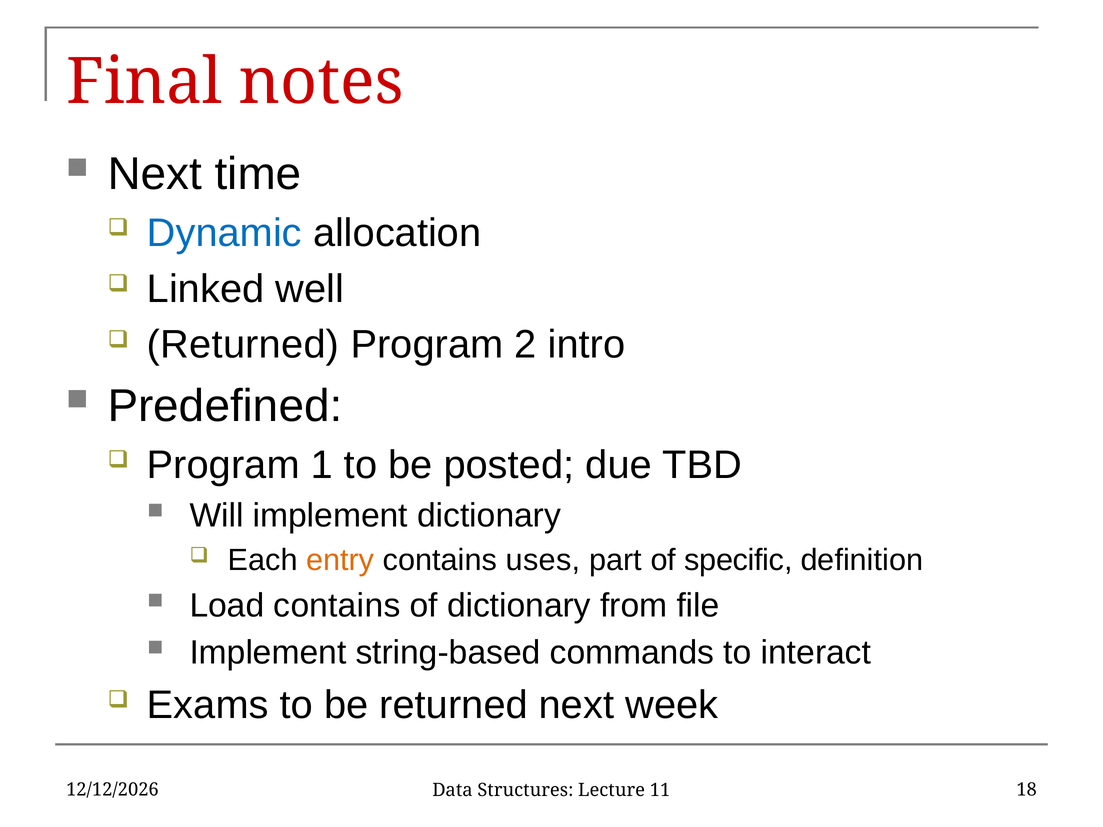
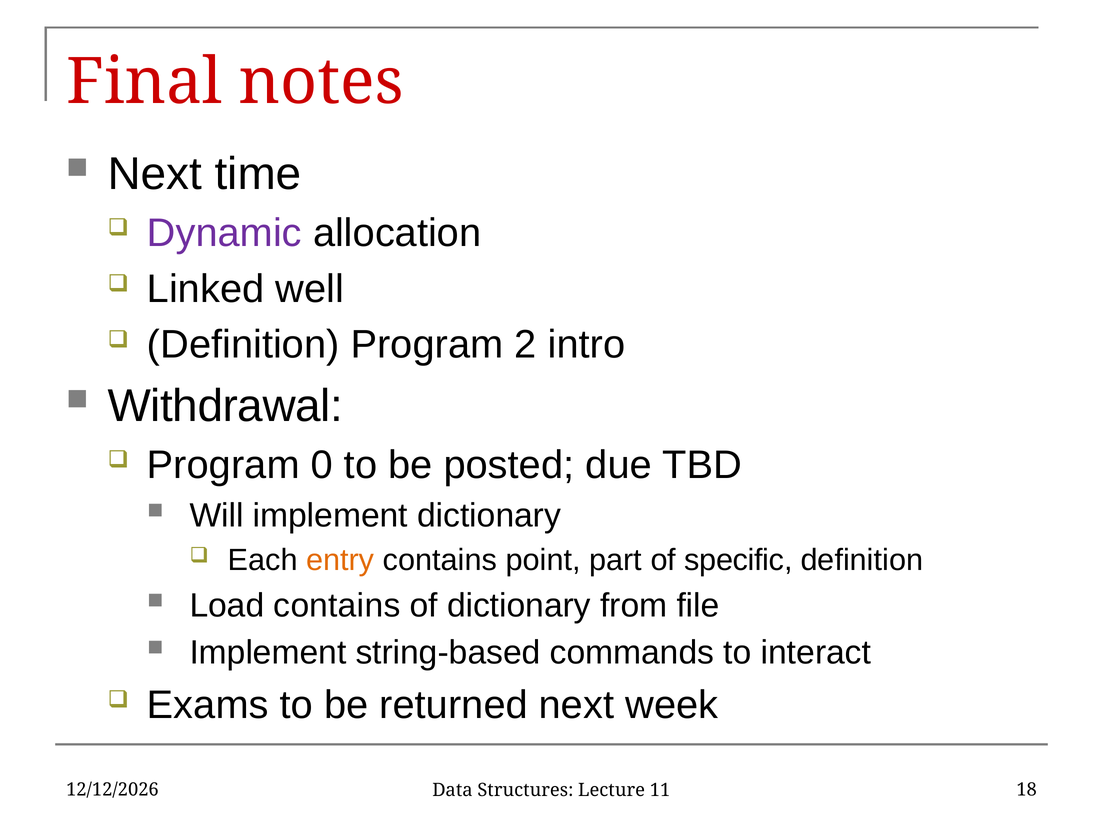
Dynamic colour: blue -> purple
Returned at (243, 345): Returned -> Definition
Predefined: Predefined -> Withdrawal
1: 1 -> 0
uses: uses -> point
